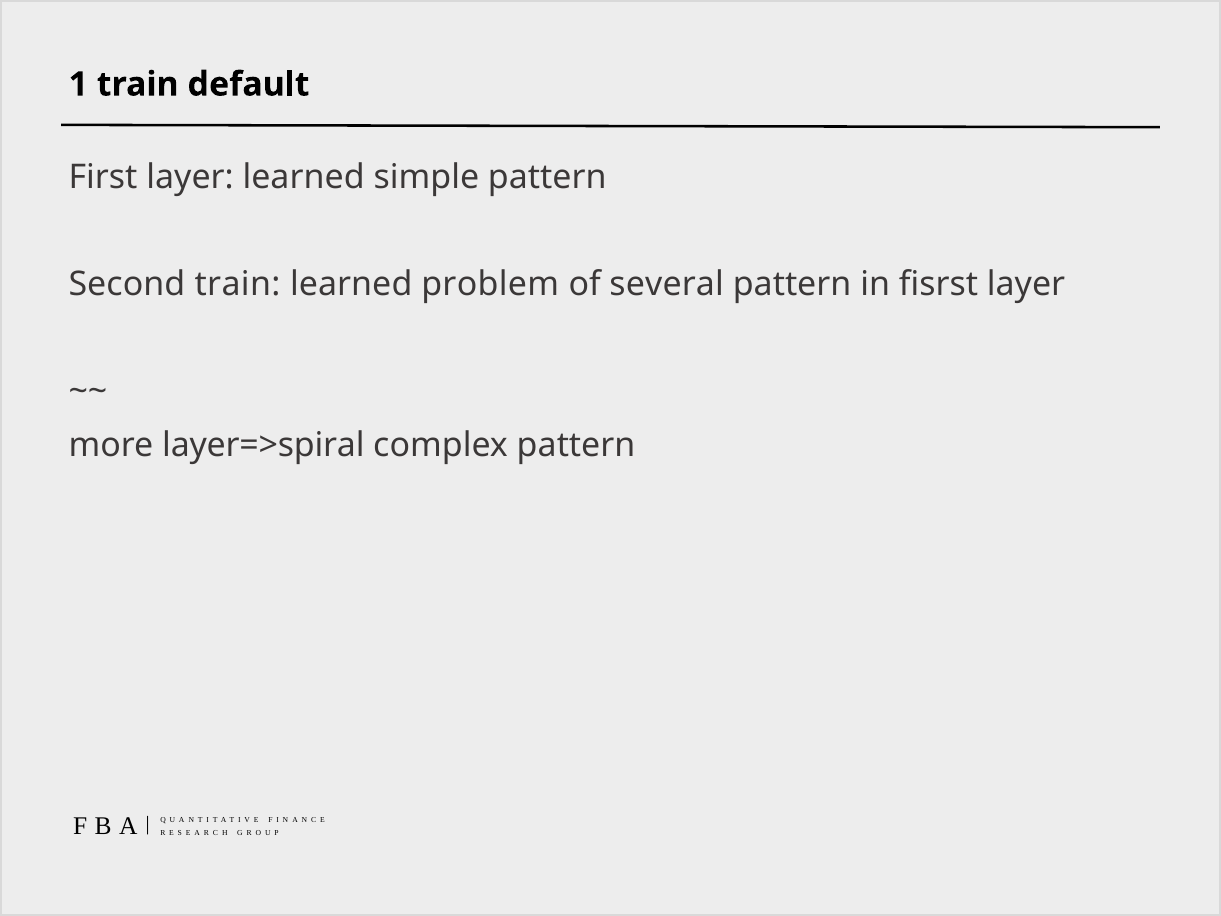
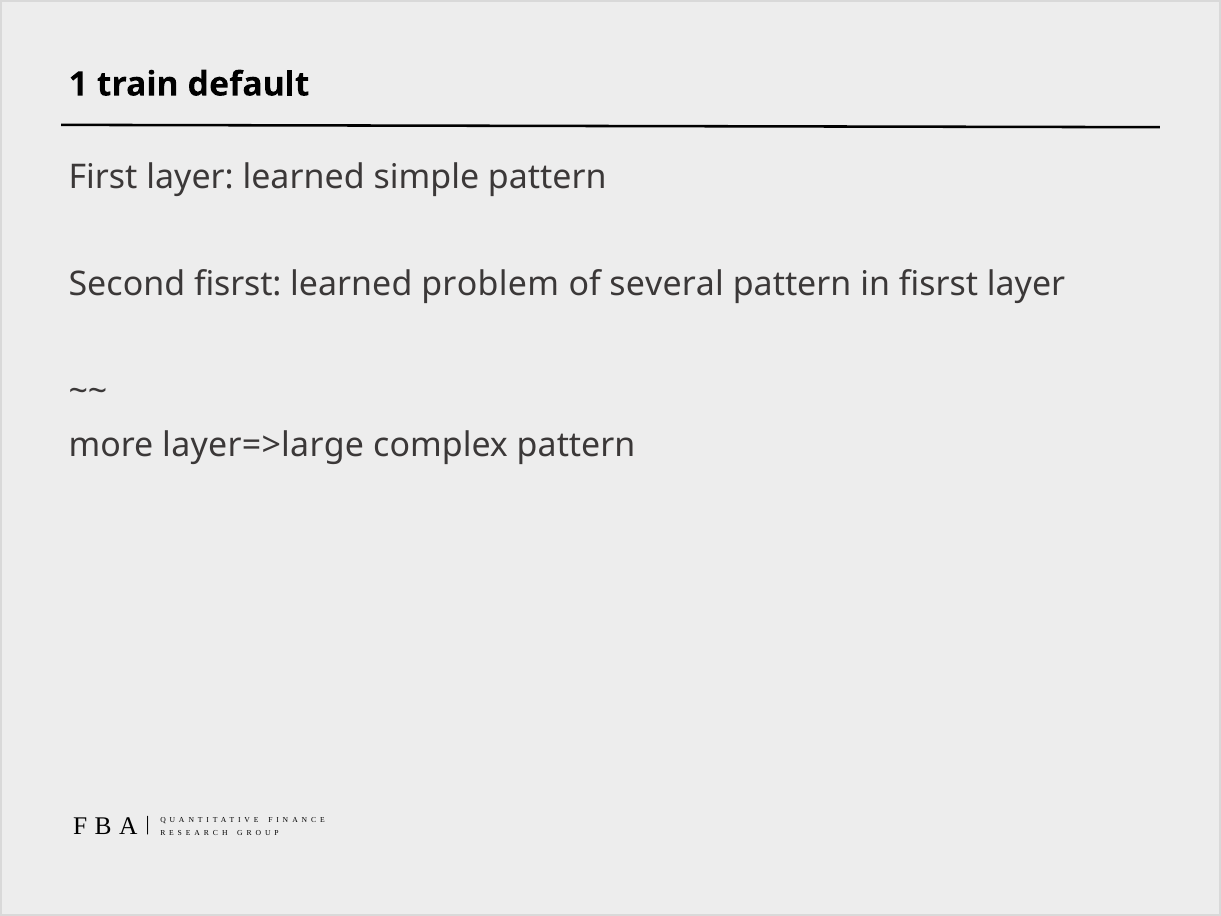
Second train: train -> fisrst
layer=>spiral: layer=>spiral -> layer=>large
